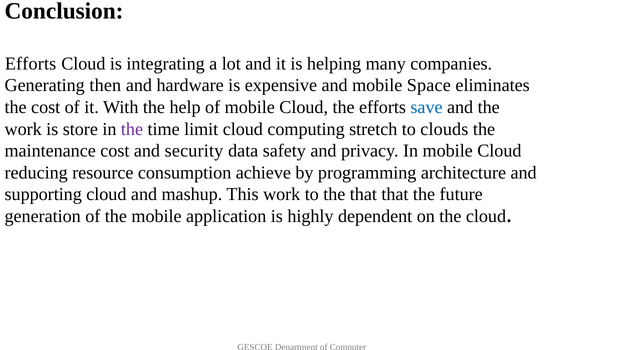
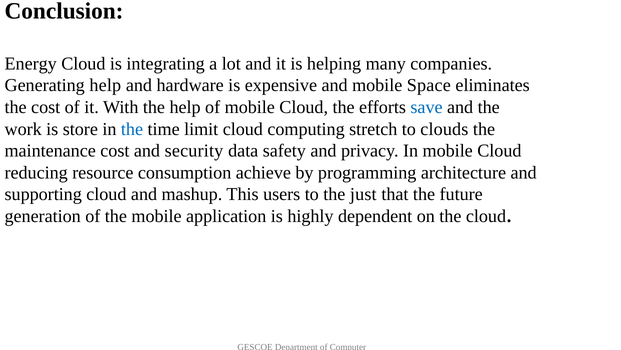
Efforts at (31, 64): Efforts -> Energy
Generating then: then -> help
the at (132, 129) colour: purple -> blue
This work: work -> users
the that: that -> just
